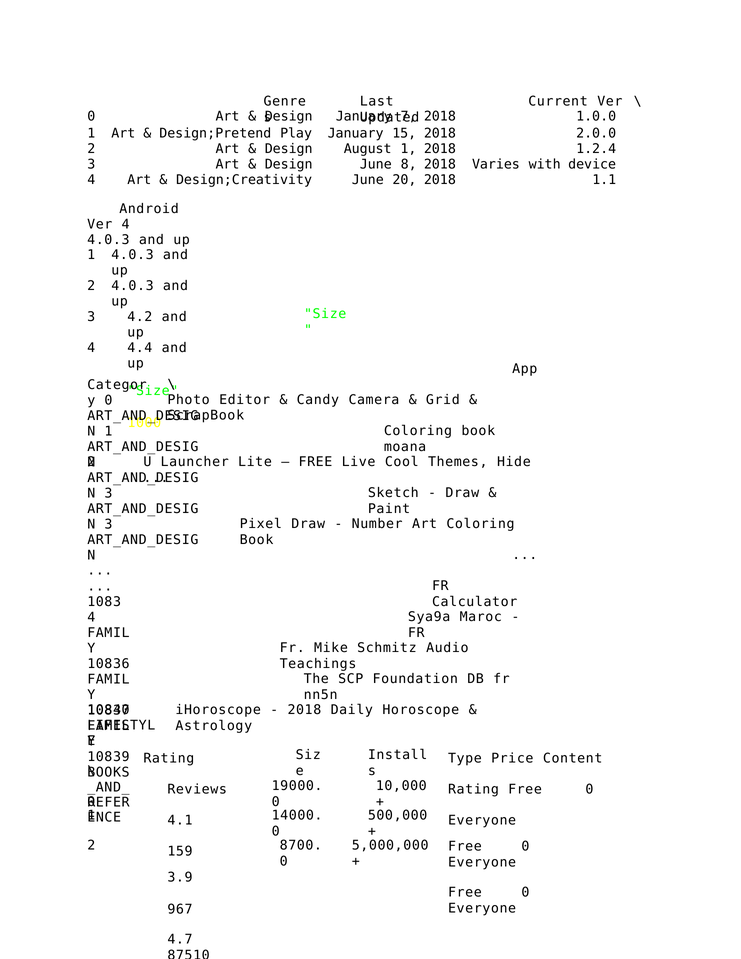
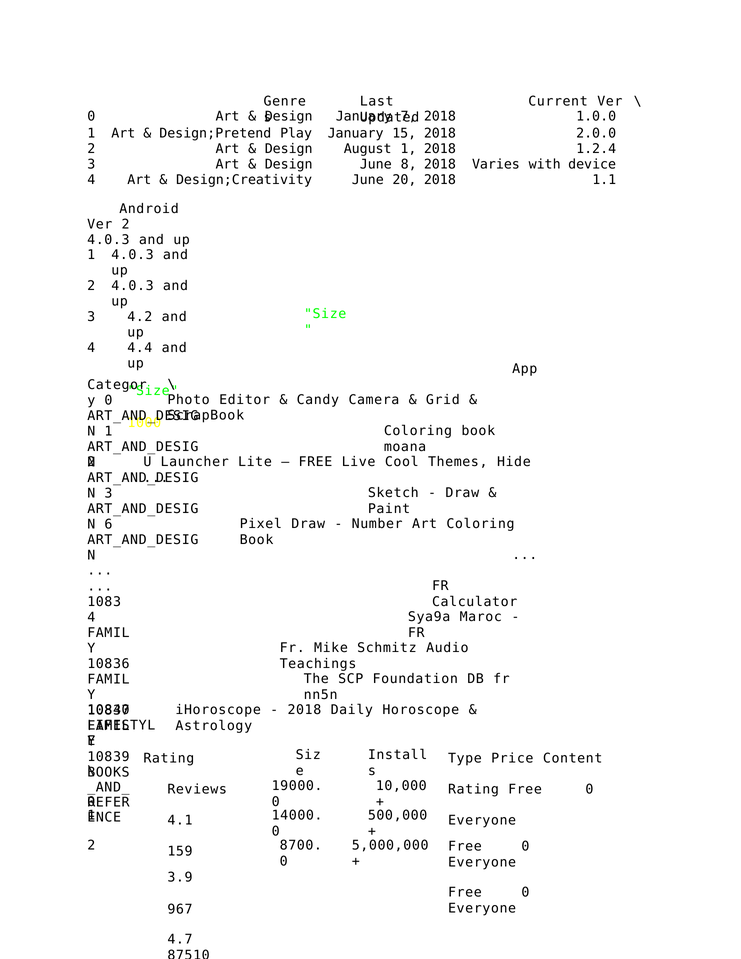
Ver 4: 4 -> 2
3 at (108, 524): 3 -> 6
